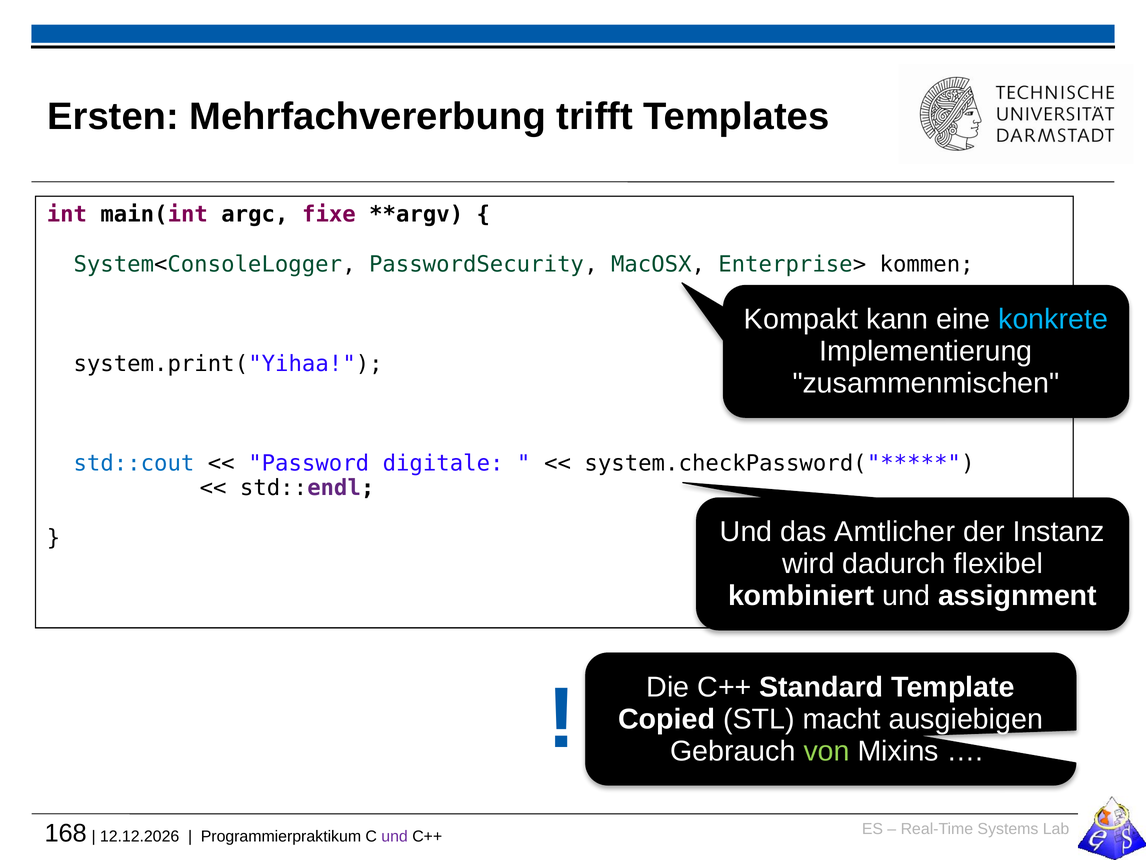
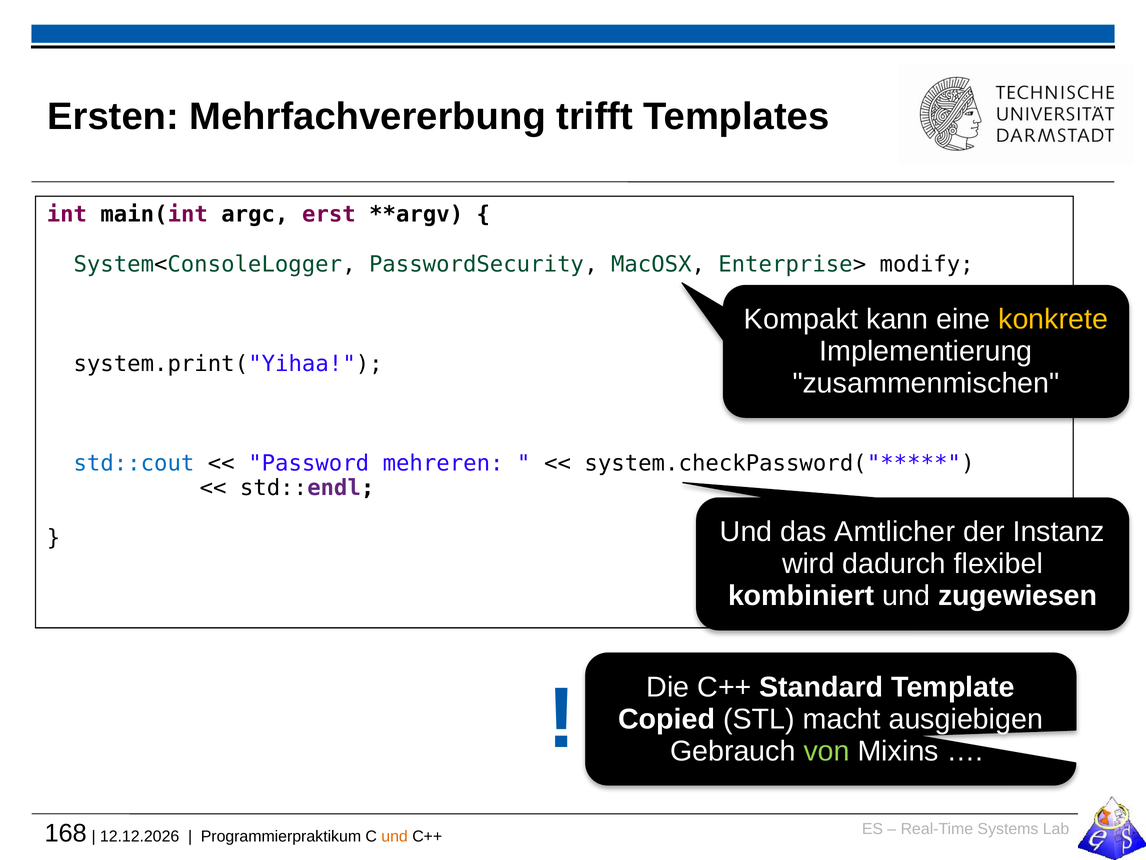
fixe: fixe -> erst
kommen: kommen -> modify
konkrete colour: light blue -> yellow
digitale: digitale -> mehreren
assignment: assignment -> zugewiesen
und at (395, 836) colour: purple -> orange
